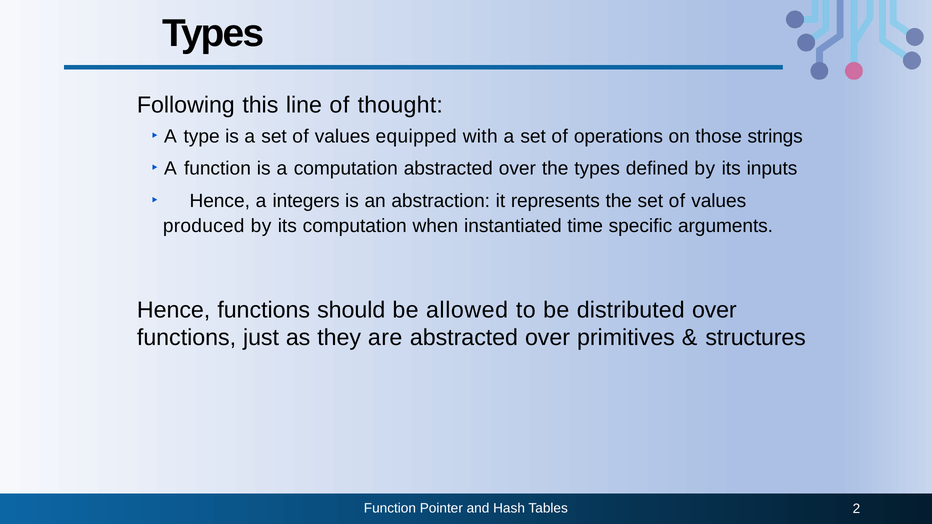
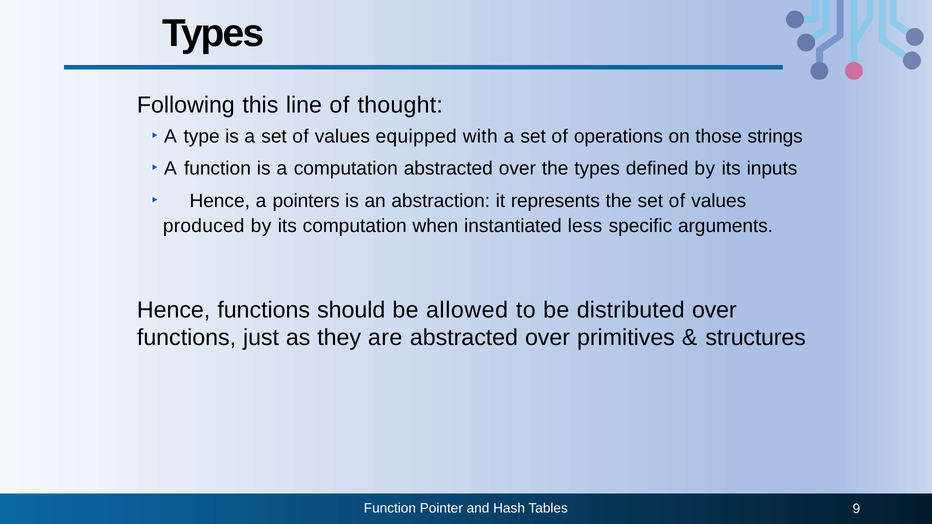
integers: integers -> pointers
time: time -> less
2: 2 -> 9
